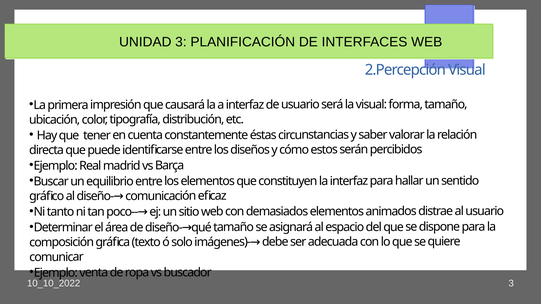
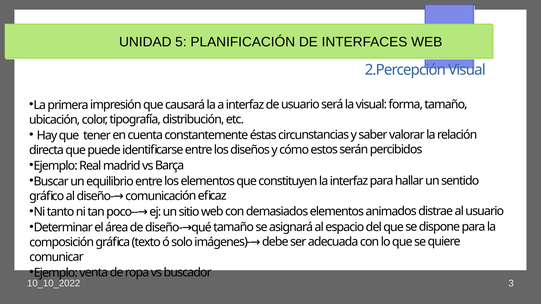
UNIDAD 3: 3 -> 5
